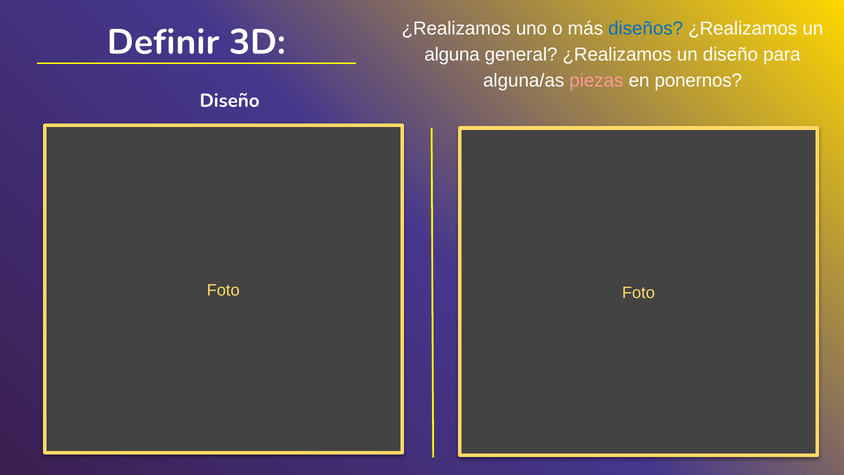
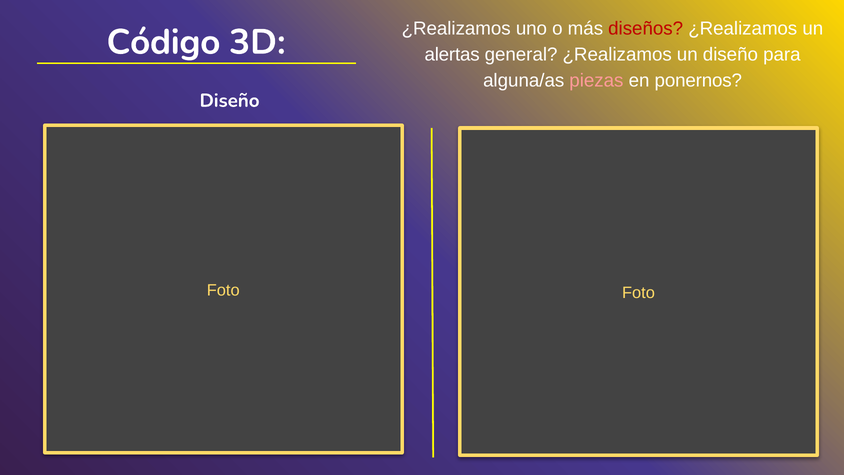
Definir: Definir -> Código
diseños colour: blue -> red
alguna: alguna -> alertas
